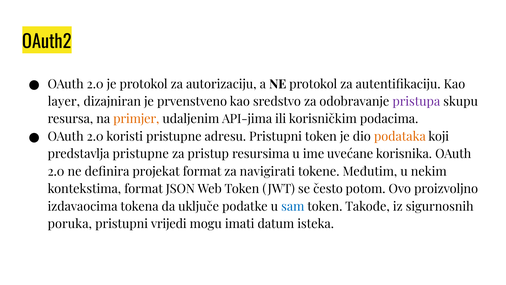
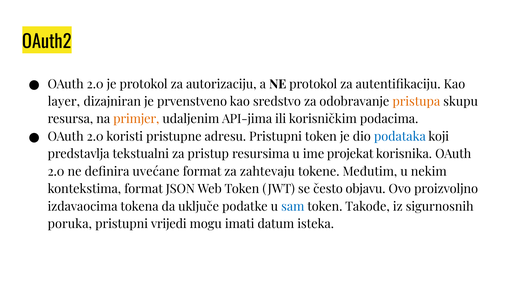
pristupa colour: purple -> orange
podataka colour: orange -> blue
predstavlja pristupne: pristupne -> tekstualni
uvećane: uvećane -> projekat
projekat: projekat -> uvećane
navigirati: navigirati -> zahtevaju
potom: potom -> objavu
